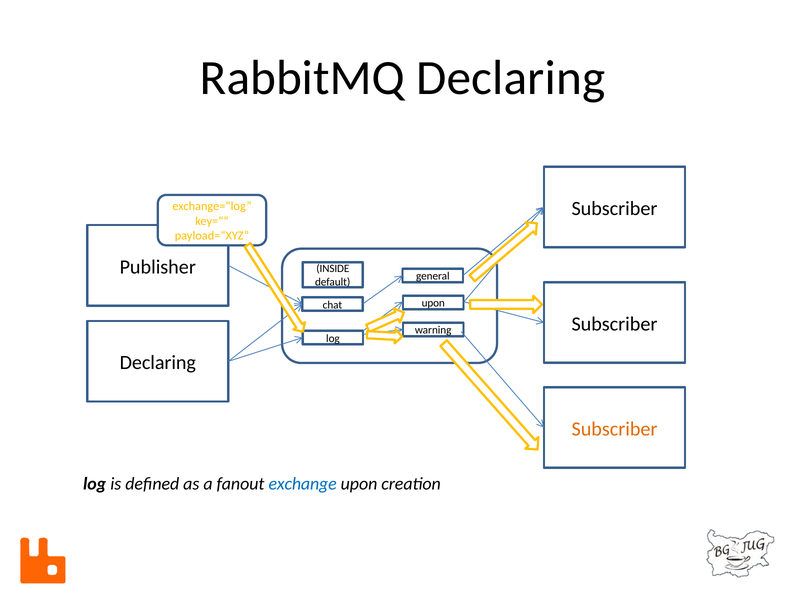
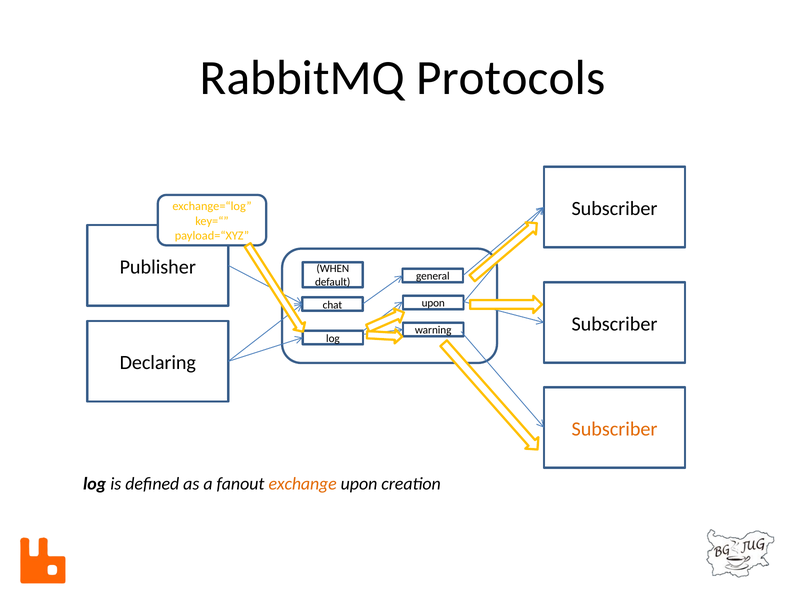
RabbitMQ Declaring: Declaring -> Protocols
INSIDE: INSIDE -> WHEN
exchange colour: blue -> orange
